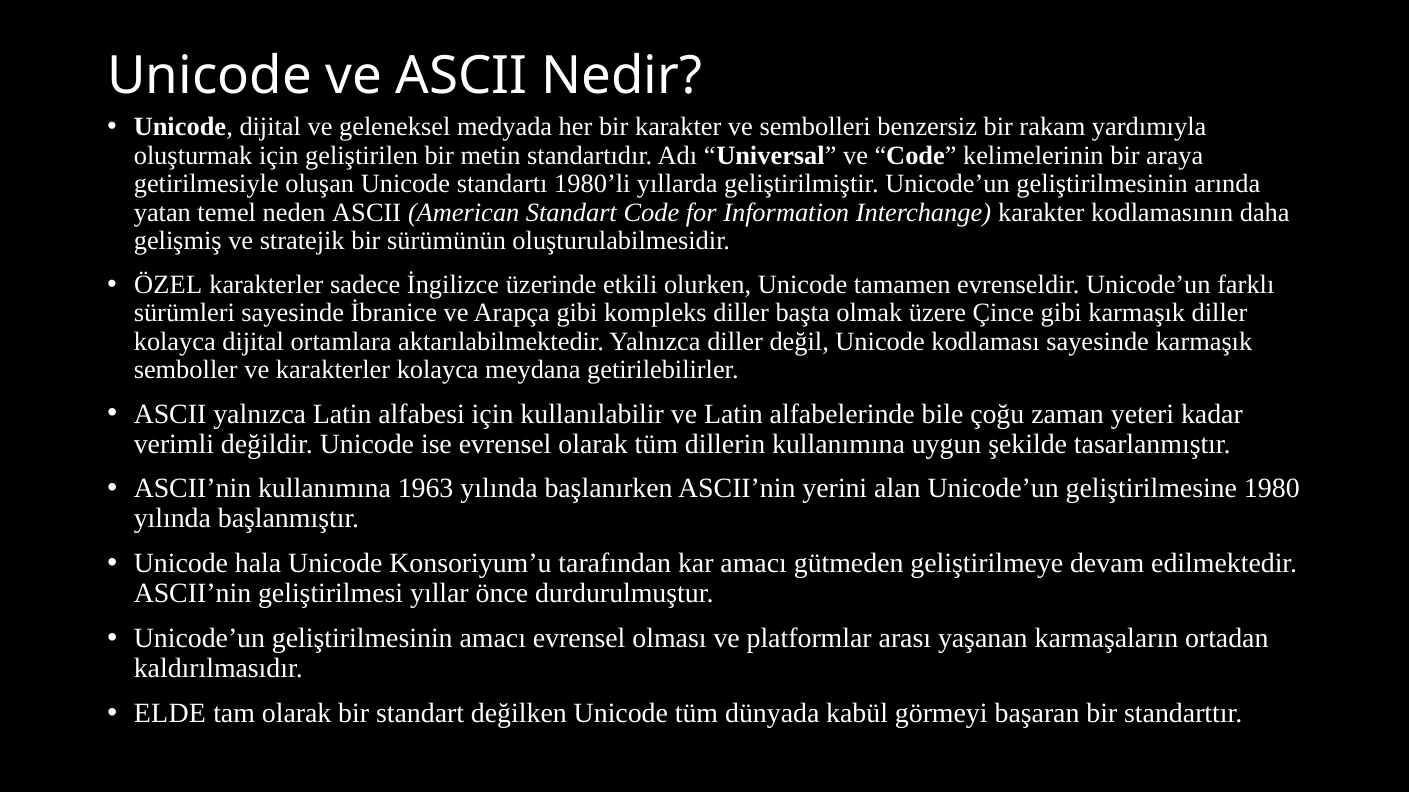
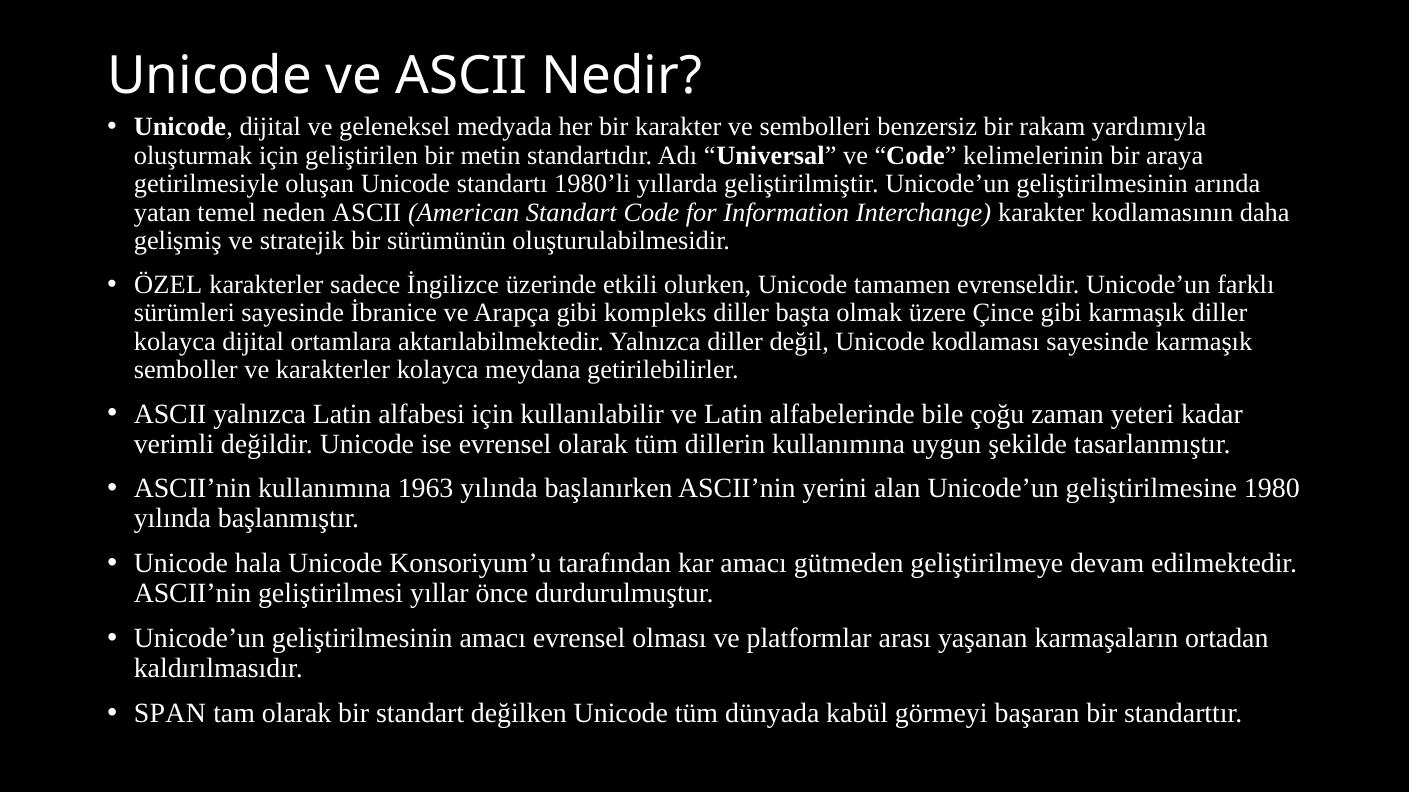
ELDE: ELDE -> SPAN
